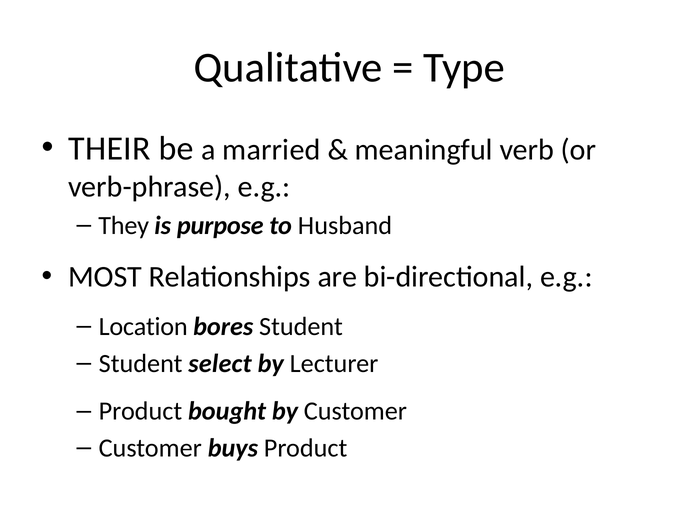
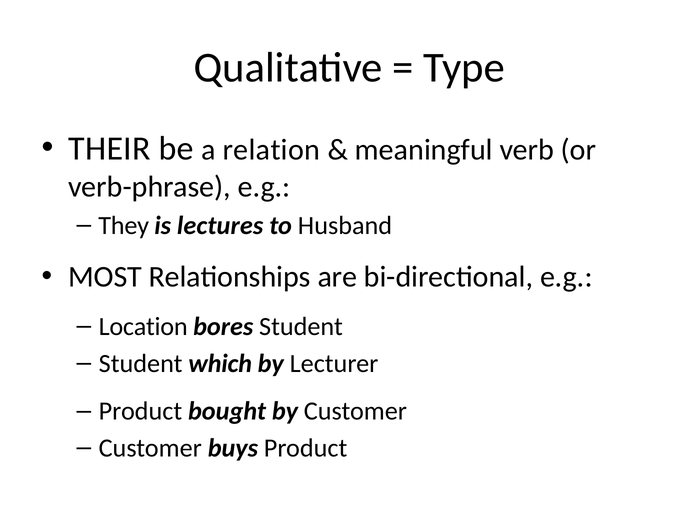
married: married -> relation
purpose: purpose -> lectures
select: select -> which
